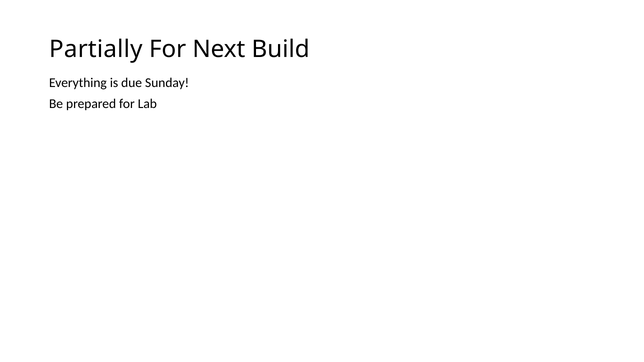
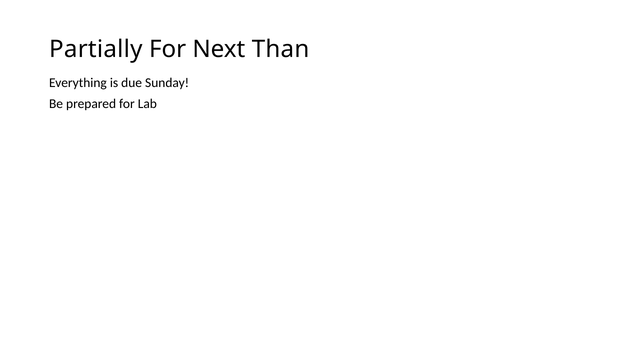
Build: Build -> Than
